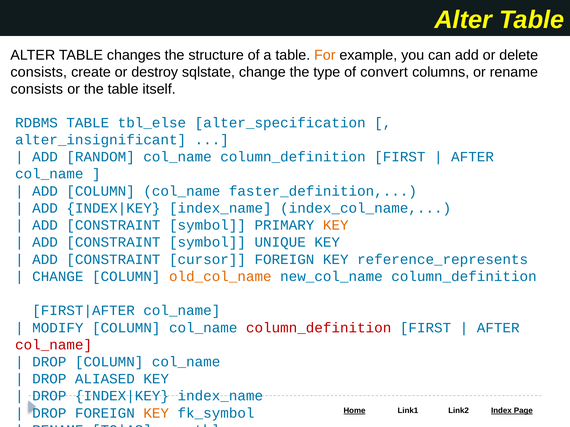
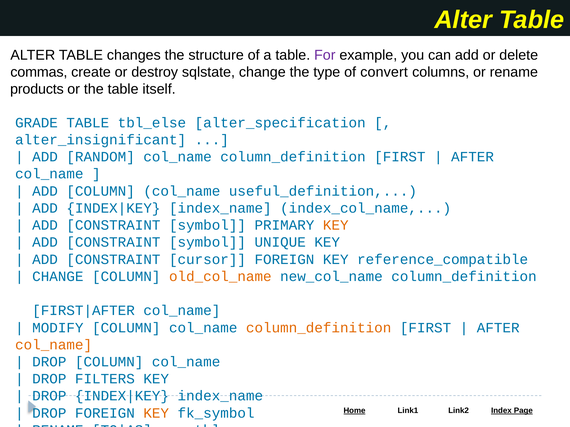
For colour: orange -> purple
consists at (39, 72): consists -> commas
consists at (37, 89): consists -> products
RDBMS: RDBMS -> GRADE
faster_definition: faster_definition -> useful_definition
reference_represents: reference_represents -> reference_compatible
column_definition at (319, 328) colour: red -> orange
col_name at (54, 345) colour: red -> orange
ALIASED: ALIASED -> FILTERS
